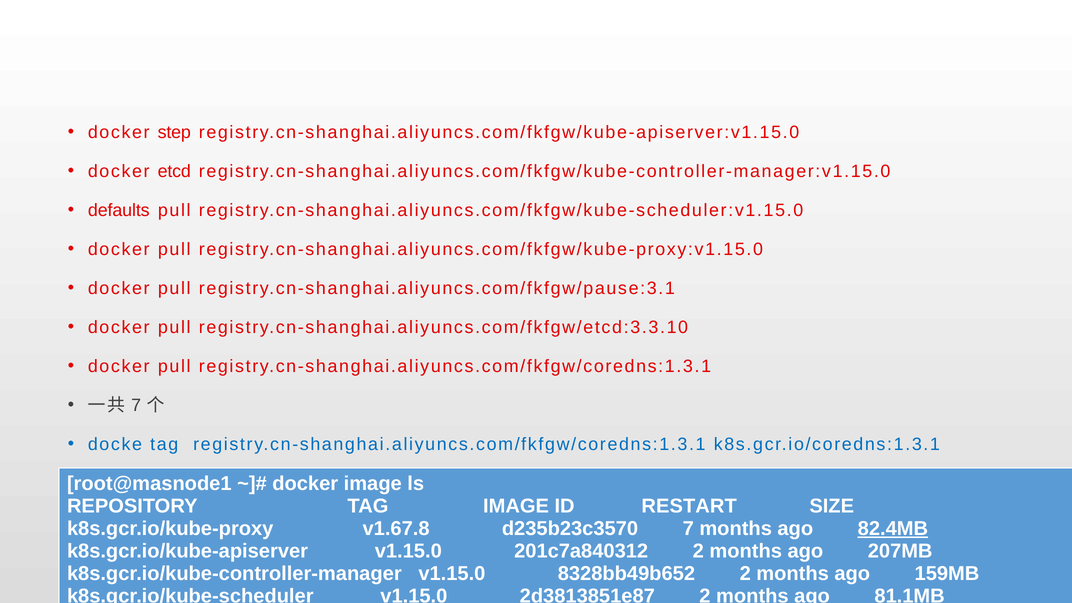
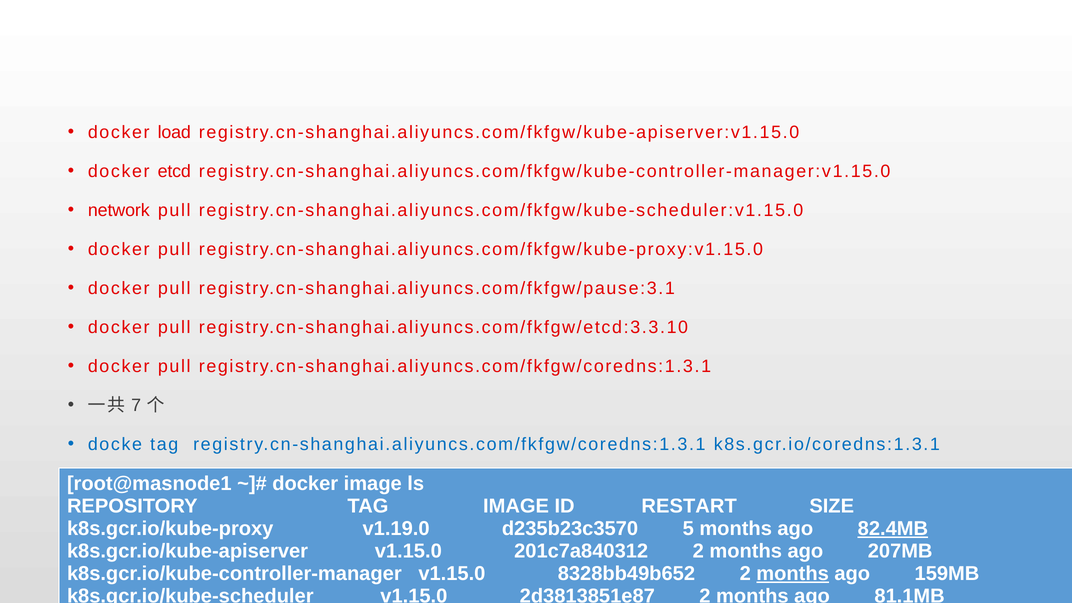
step: step -> load
defaults: defaults -> network
v1.67.8: v1.67.8 -> v1.19.0
d235b23c3570 7: 7 -> 5
months at (793, 574) underline: none -> present
